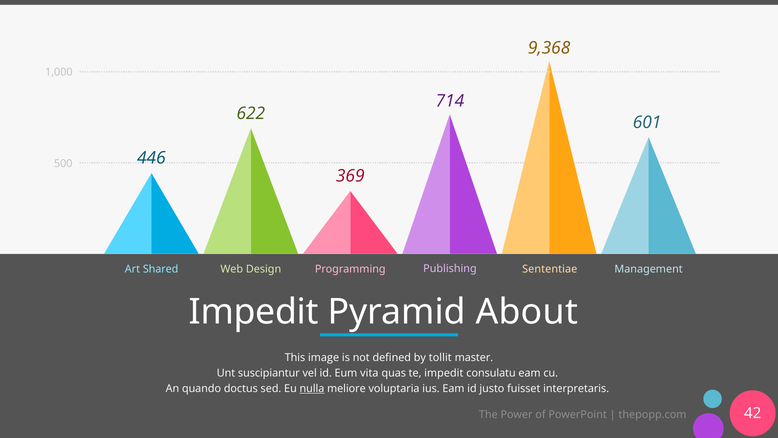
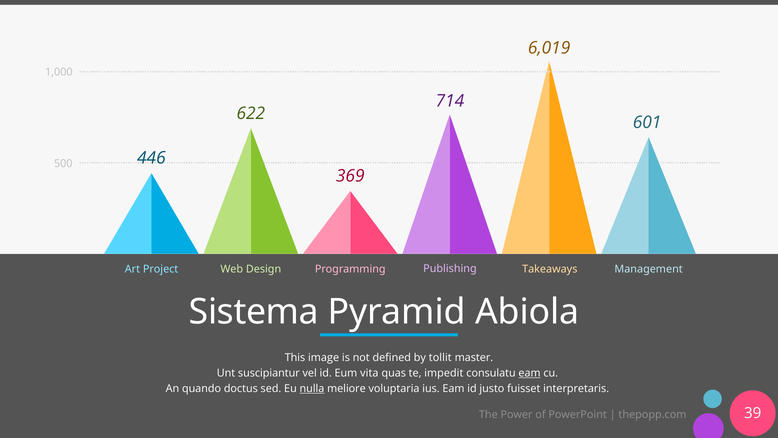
9,368: 9,368 -> 6,019
Shared: Shared -> Project
Sententiae: Sententiae -> Takeaways
Impedit at (254, 312): Impedit -> Sistema
About: About -> Abiola
eam at (530, 373) underline: none -> present
42: 42 -> 39
